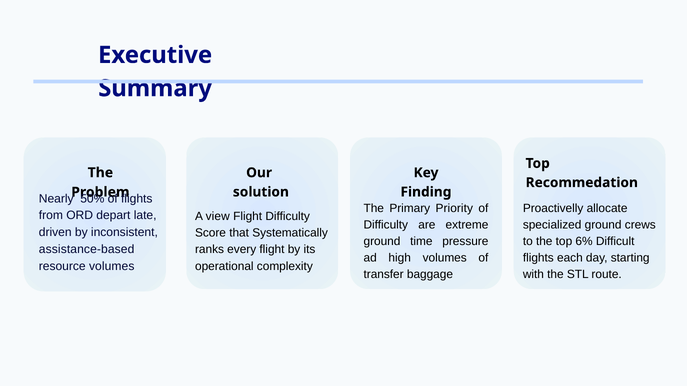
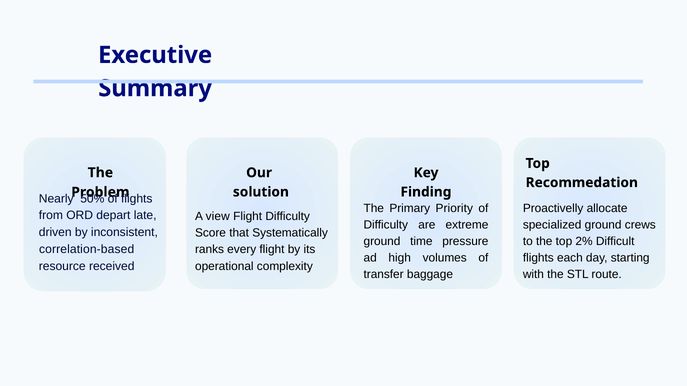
6%: 6% -> 2%
assistance-based: assistance-based -> correlation-based
resource volumes: volumes -> received
